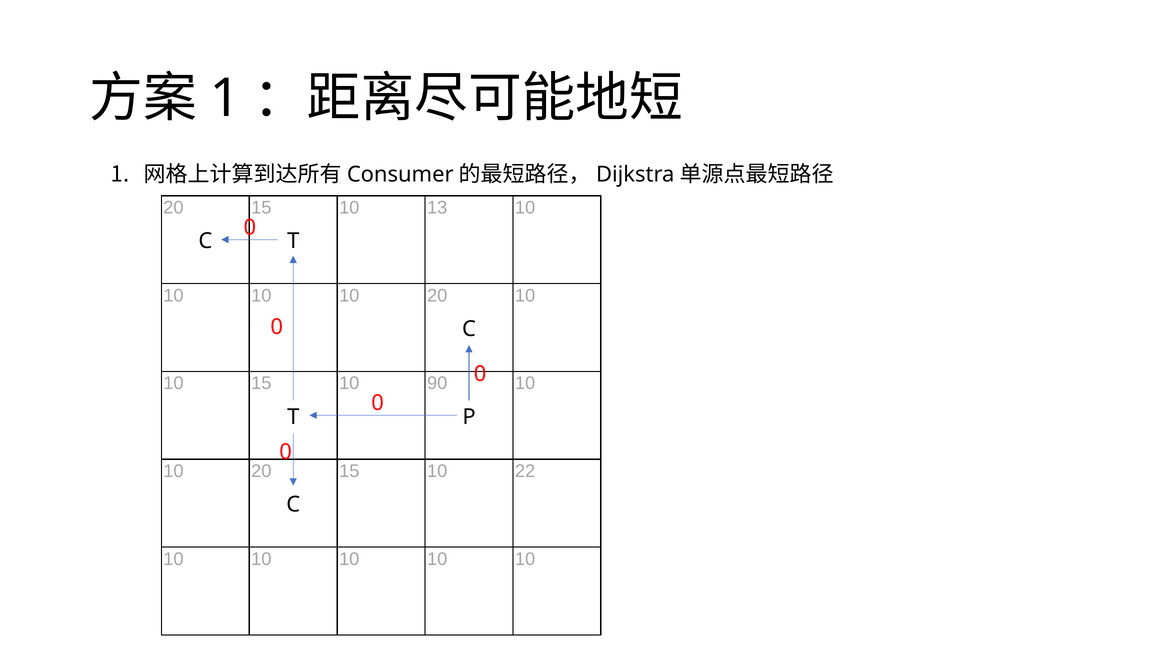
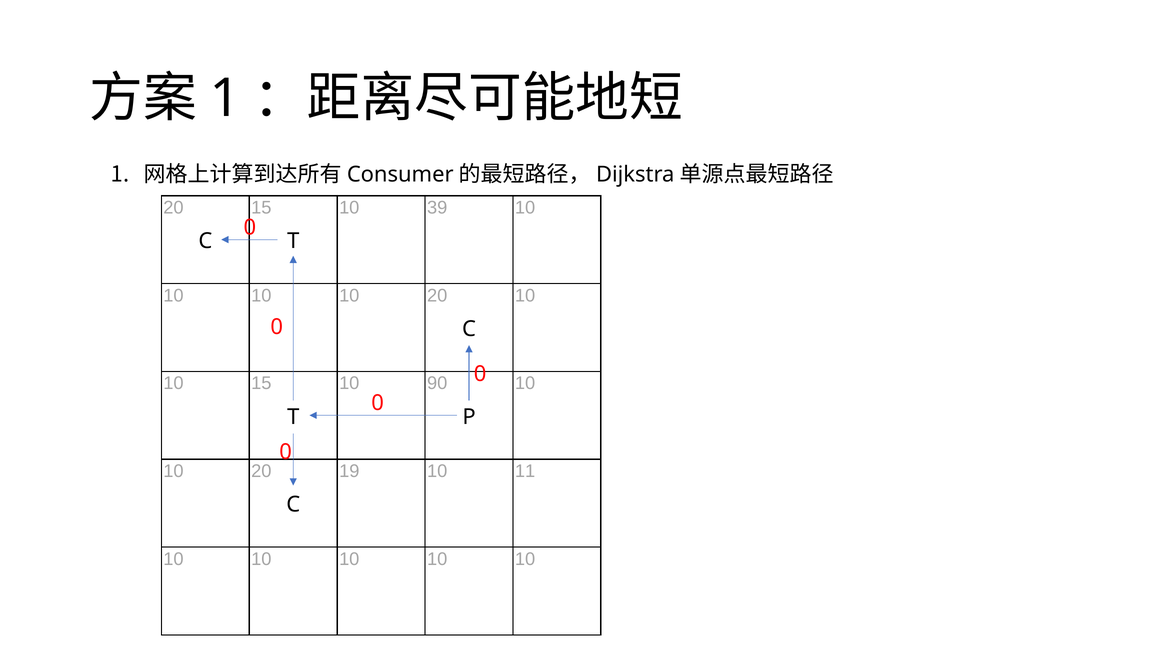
13: 13 -> 39
10 20 15: 15 -> 19
22: 22 -> 11
